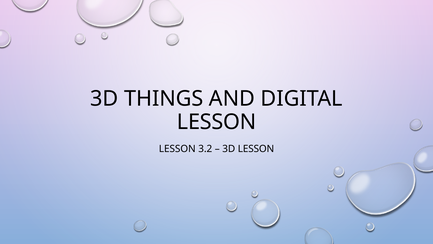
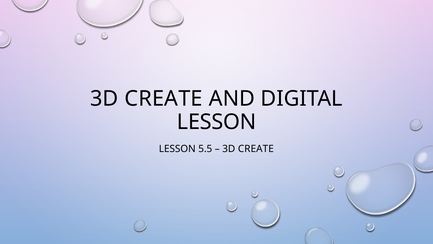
THINGS at (164, 98): THINGS -> CREATE
3.2: 3.2 -> 5.5
LESSON at (256, 149): LESSON -> CREATE
